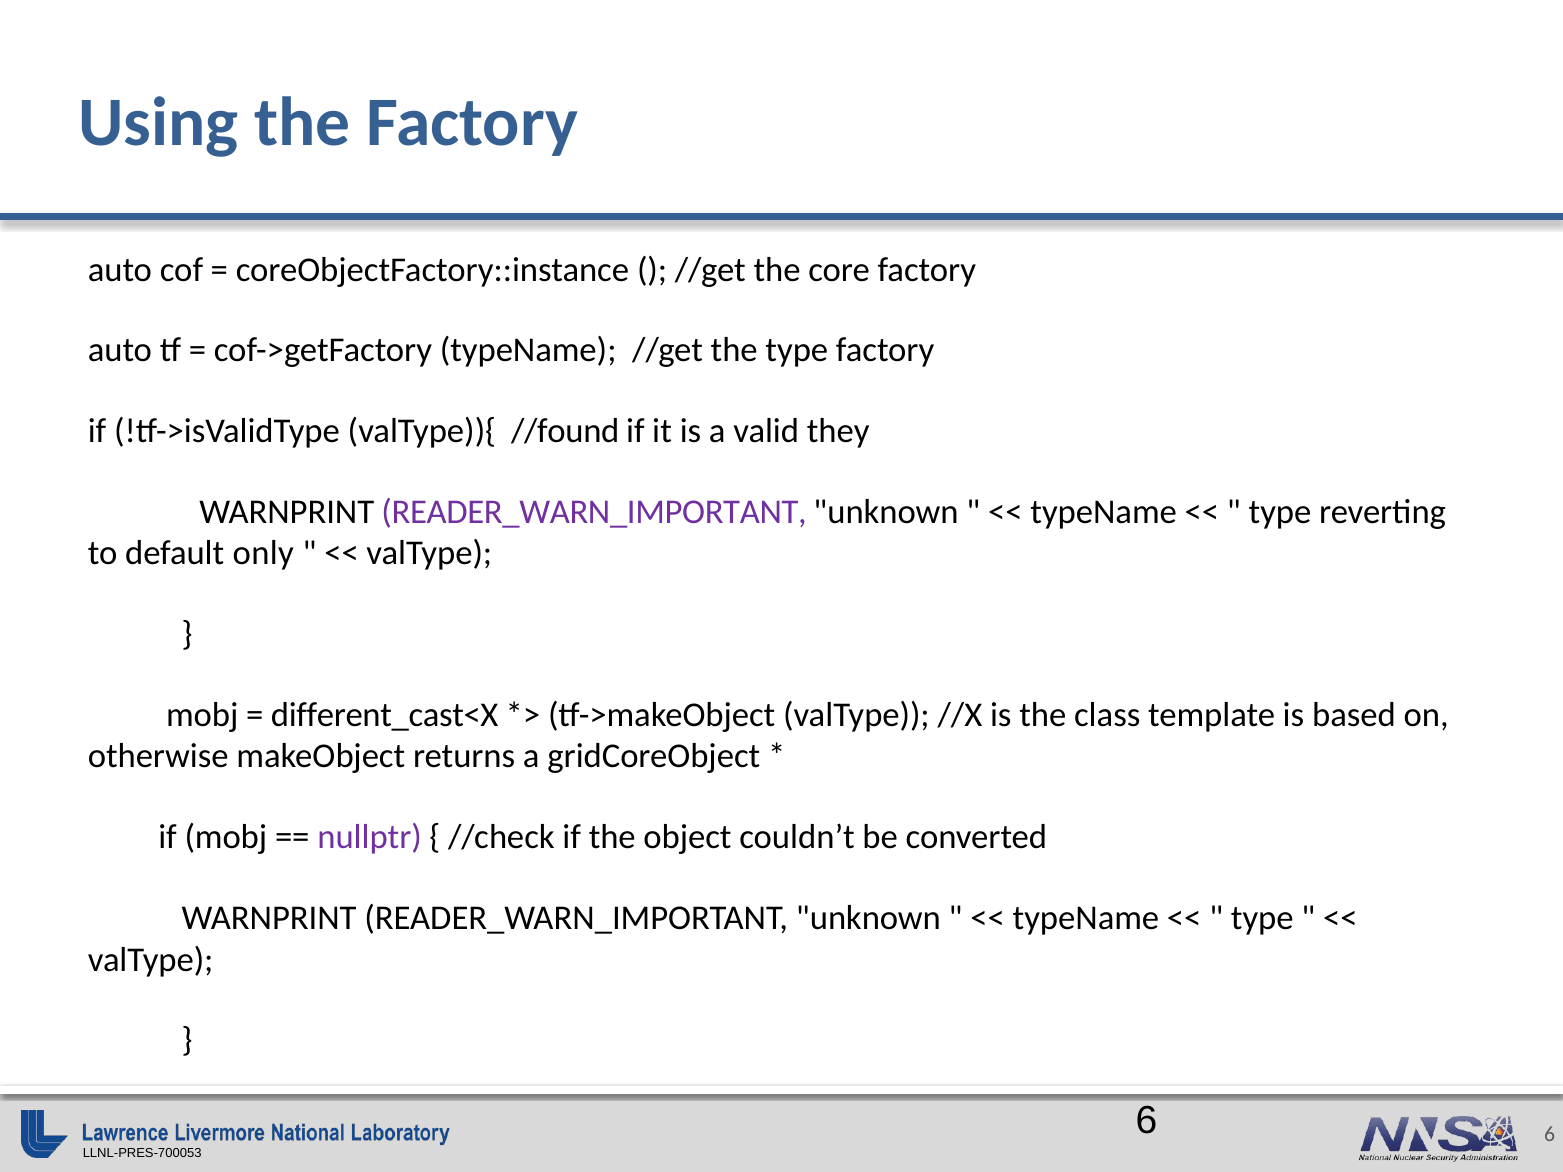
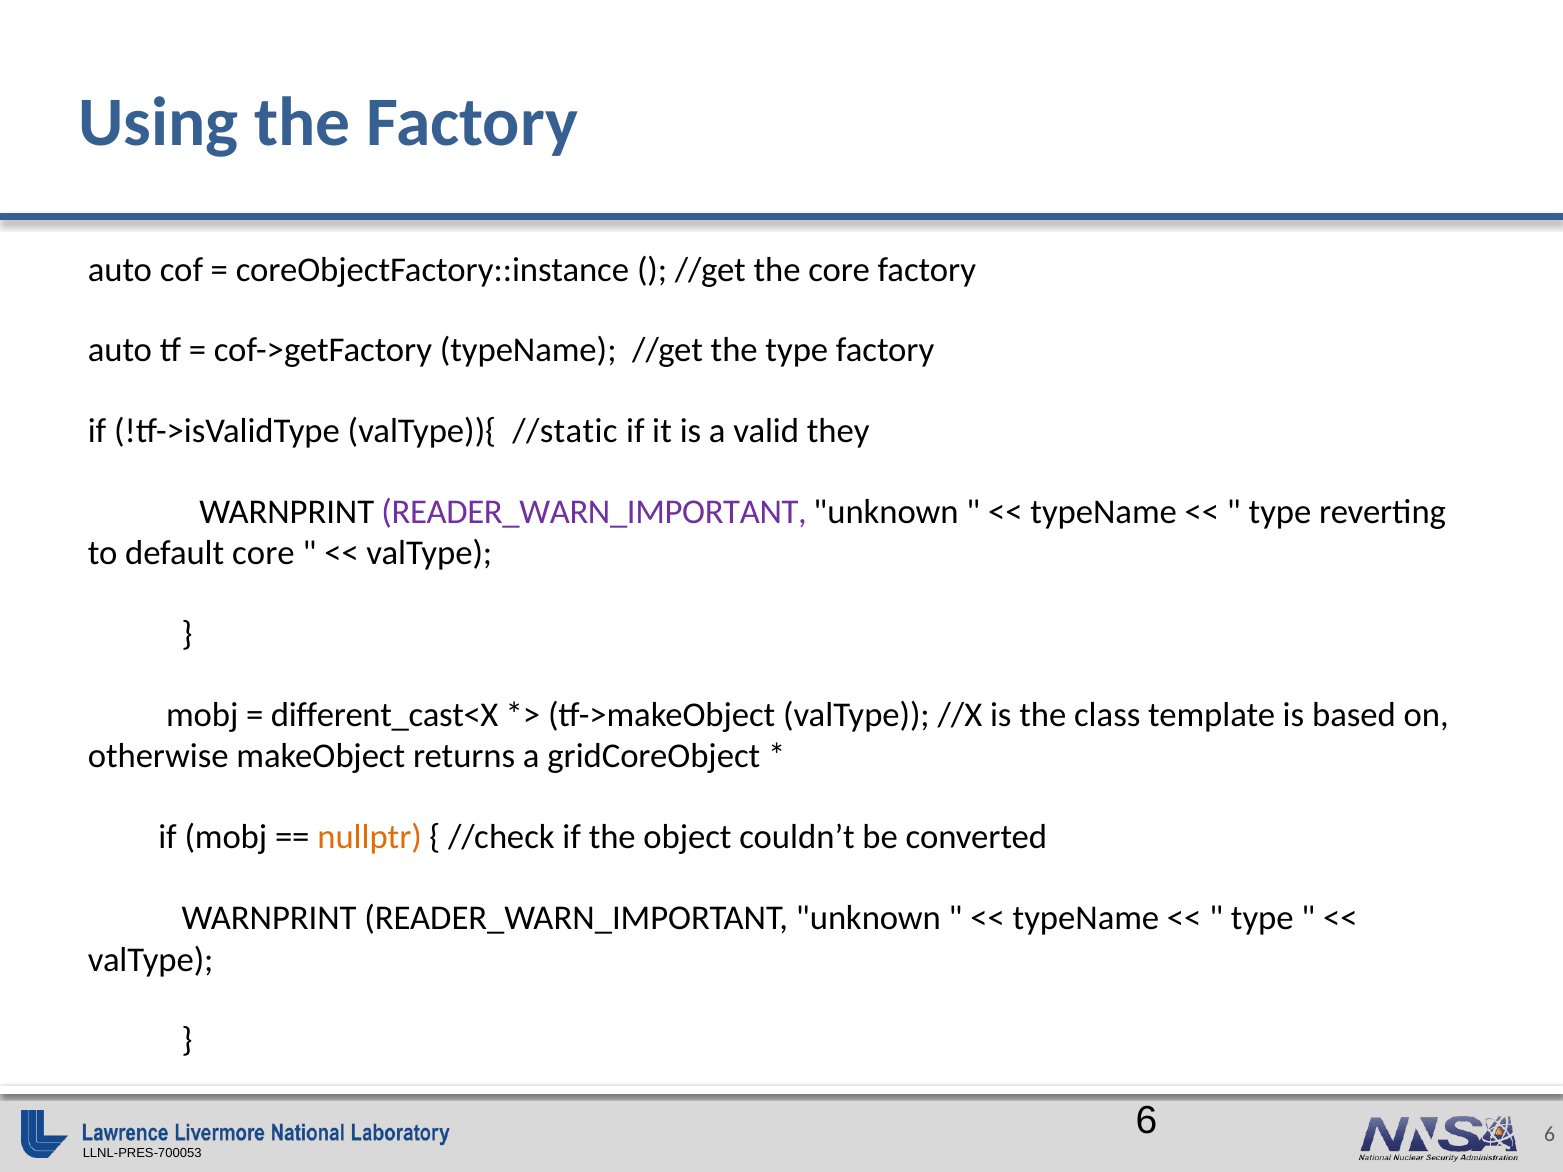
//found: //found -> //static
default only: only -> core
nullptr colour: purple -> orange
